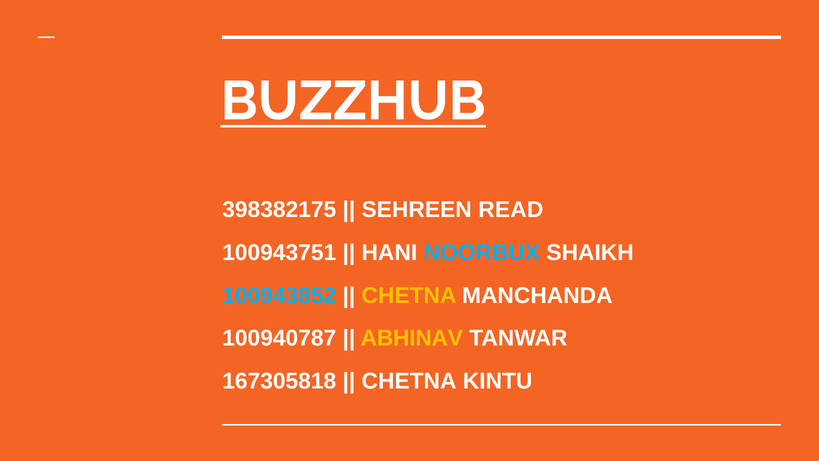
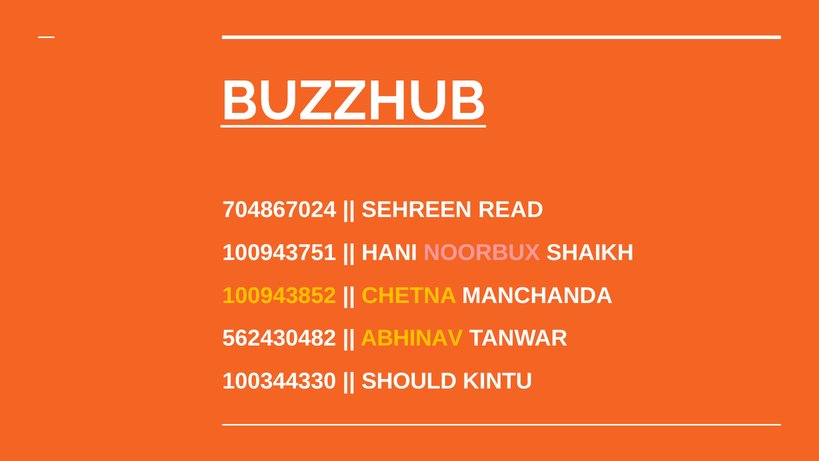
398382175: 398382175 -> 704867024
NOORBUX colour: light blue -> pink
100943852 colour: light blue -> yellow
100940787: 100940787 -> 562430482
167305818: 167305818 -> 100344330
CHETNA at (409, 381): CHETNA -> SHOULD
